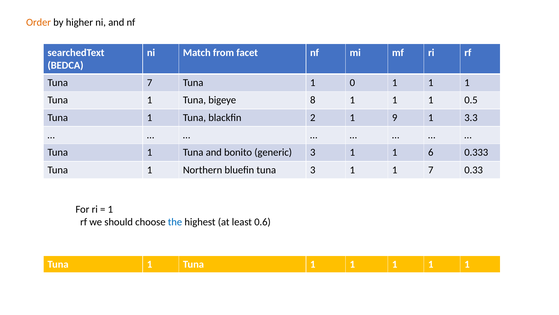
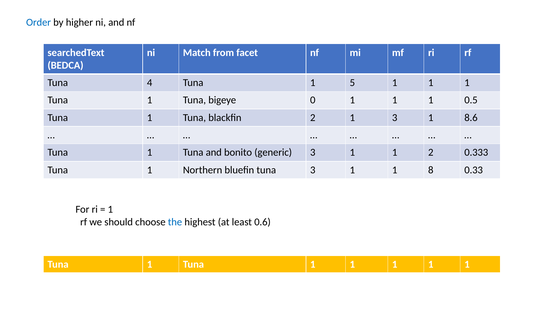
Order colour: orange -> blue
Tuna 7: 7 -> 4
0: 0 -> 5
8: 8 -> 0
1 9: 9 -> 3
3.3: 3.3 -> 8.6
1 6: 6 -> 2
1 7: 7 -> 8
